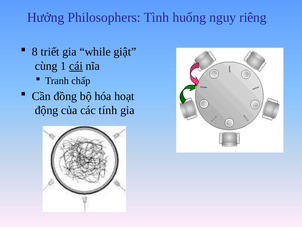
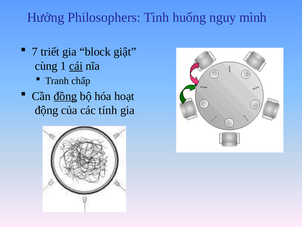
riêng: riêng -> mình
8: 8 -> 7
while: while -> block
đồng underline: none -> present
